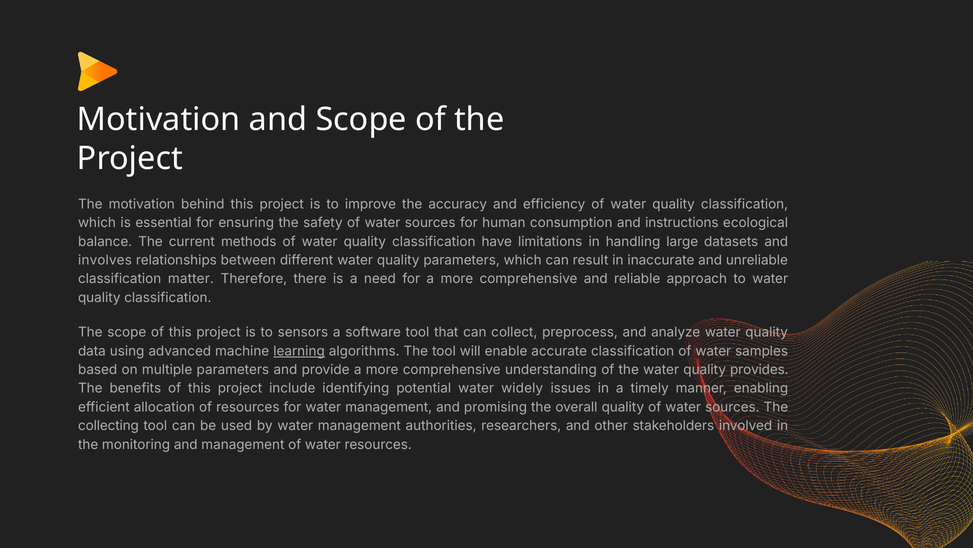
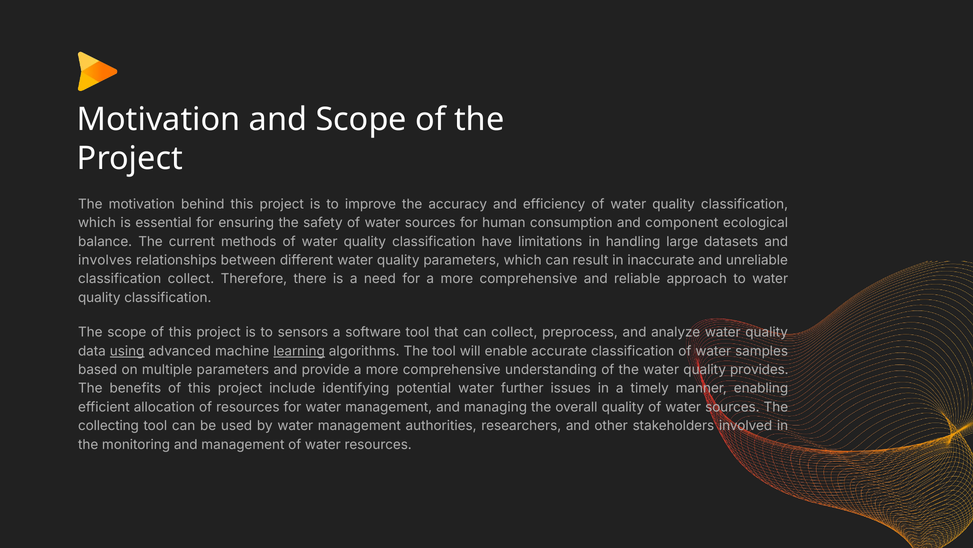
instructions: instructions -> component
classification matter: matter -> collect
using underline: none -> present
widely: widely -> further
promising: promising -> managing
